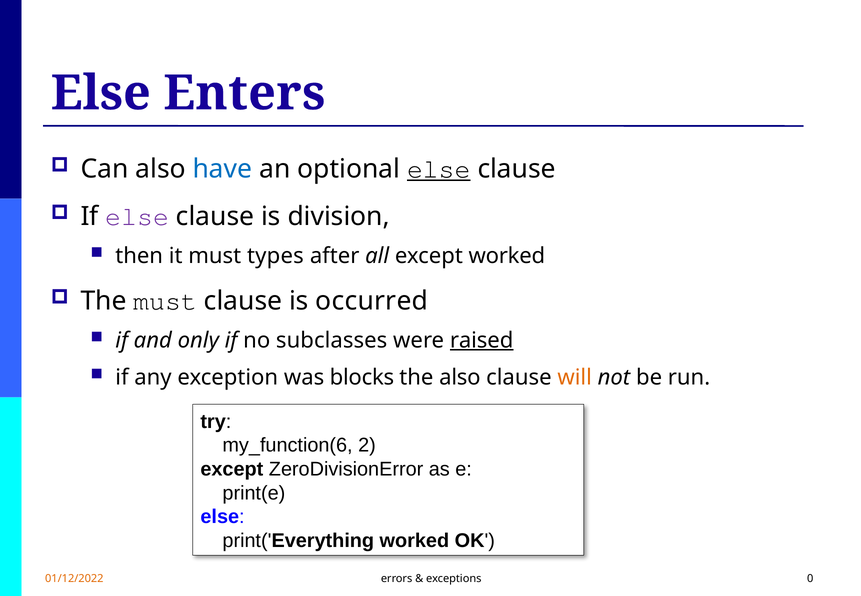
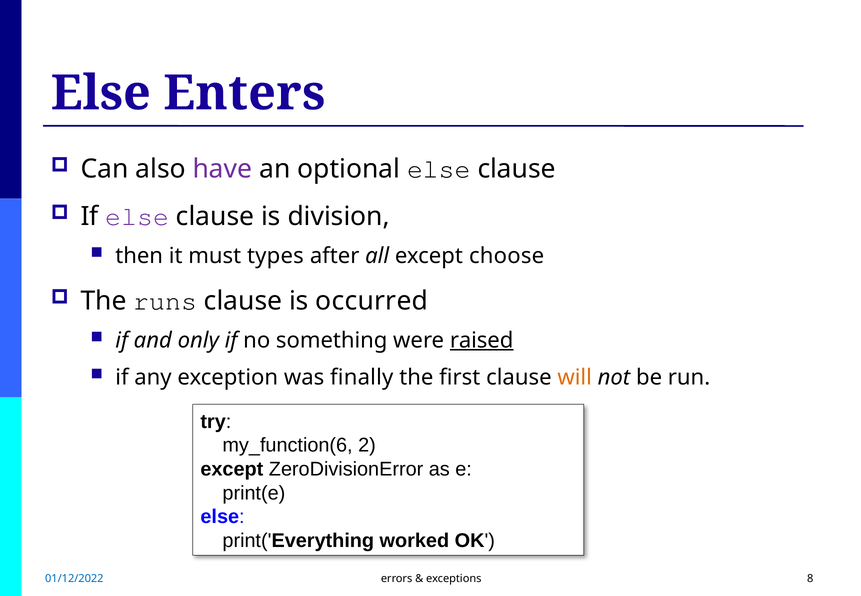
have colour: blue -> purple
else at (439, 169) underline: present -> none
except worked: worked -> choose
The must: must -> runs
subclasses: subclasses -> something
blocks: blocks -> finally
the also: also -> first
01/12/2022 colour: orange -> blue
0: 0 -> 8
